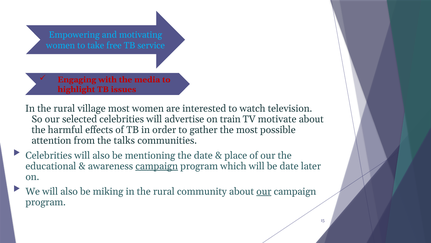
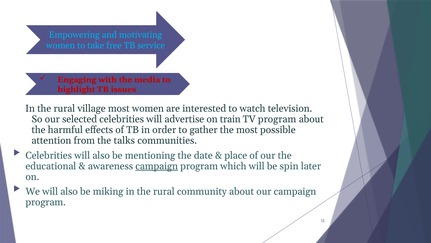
TV motivate: motivate -> program
be date: date -> spin
our at (264, 191) underline: present -> none
